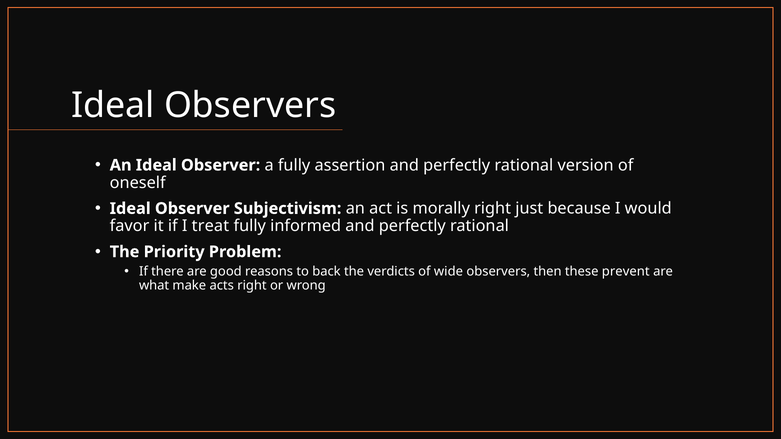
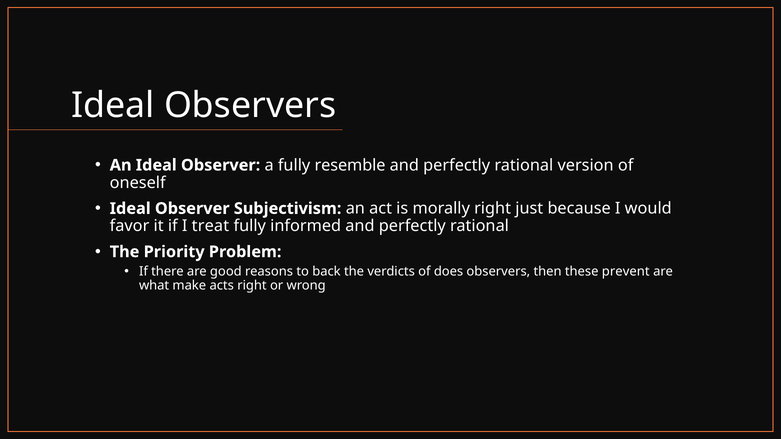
assertion: assertion -> resemble
wide: wide -> does
